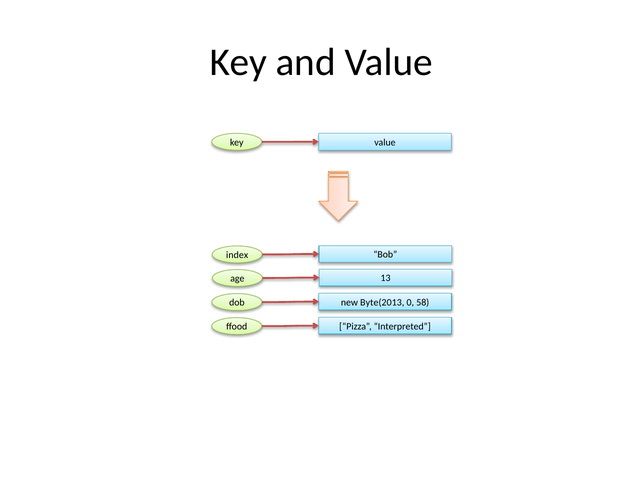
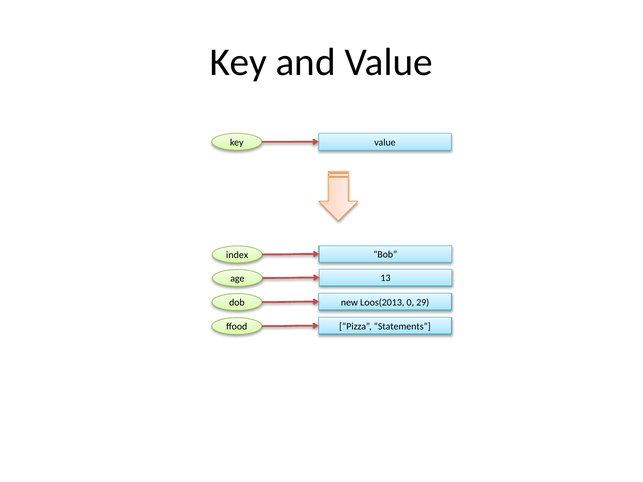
Byte(2013: Byte(2013 -> Loos(2013
58: 58 -> 29
Interpreted: Interpreted -> Statements
